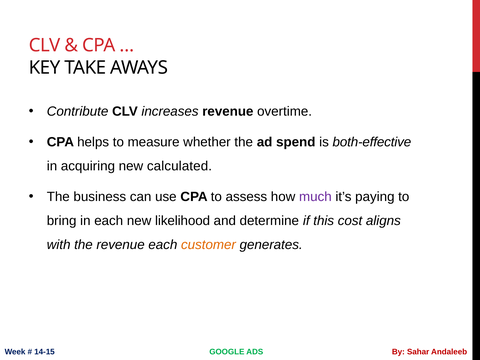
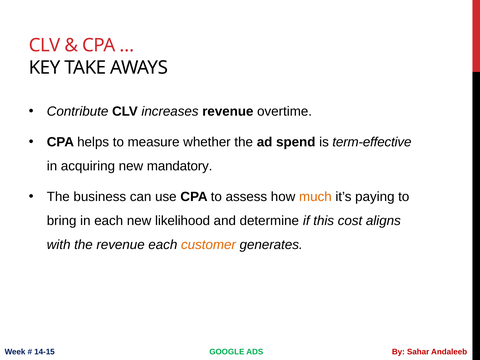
both-effective: both-effective -> term-effective
calculated: calculated -> mandatory
much colour: purple -> orange
